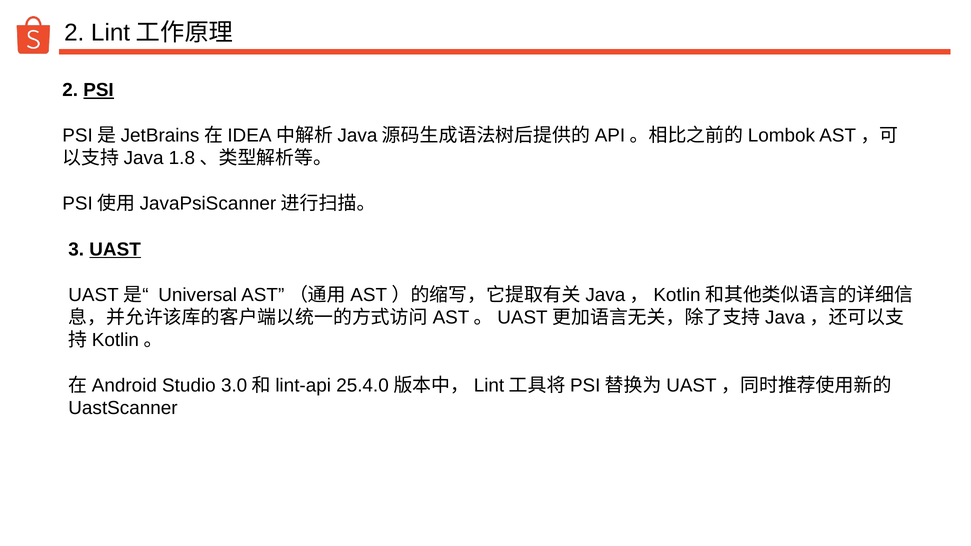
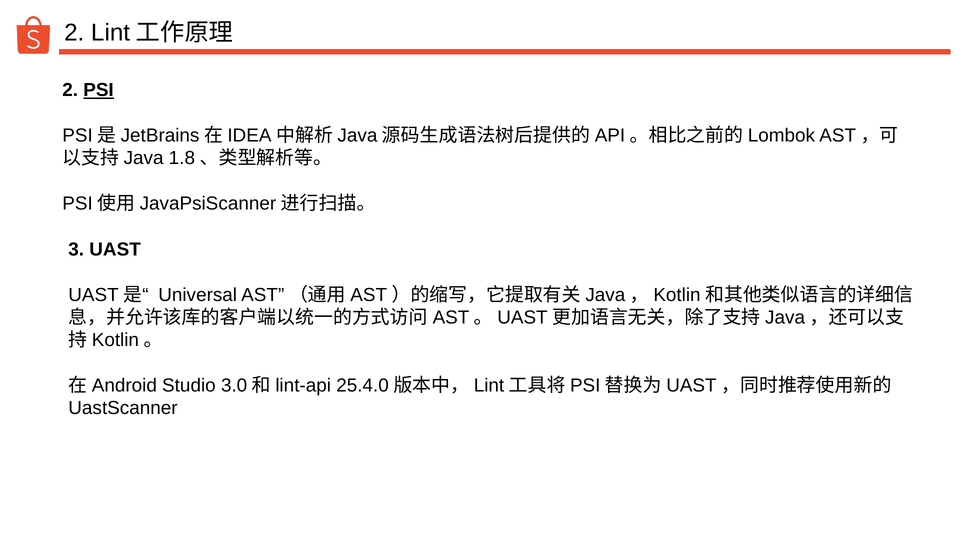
UAST at (115, 250) underline: present -> none
